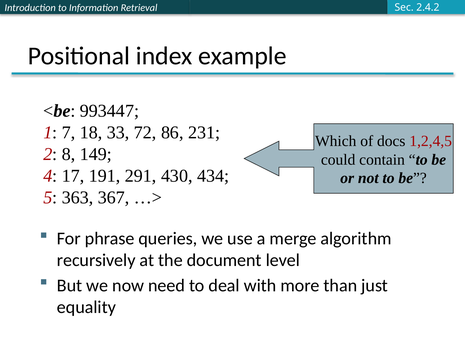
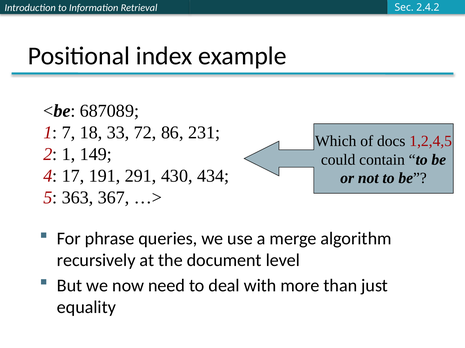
993447: 993447 -> 687089
2 8: 8 -> 1
